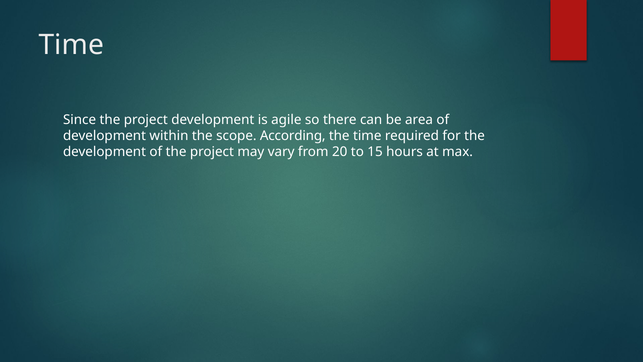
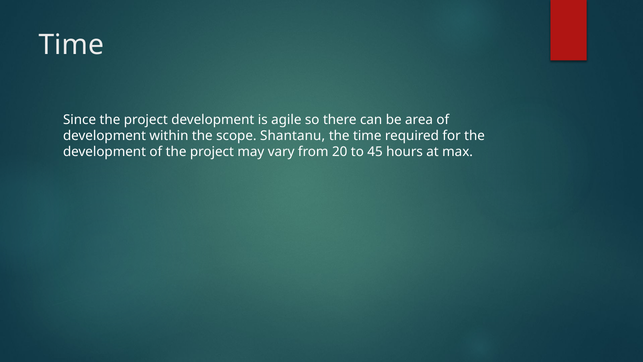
According: According -> Shantanu
15: 15 -> 45
